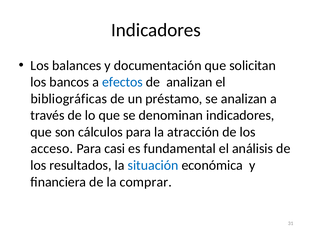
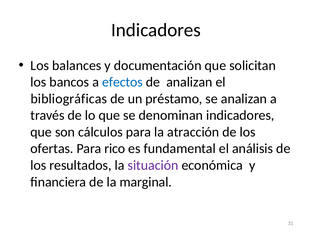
acceso: acceso -> ofertas
casi: casi -> rico
situación colour: blue -> purple
comprar: comprar -> marginal
